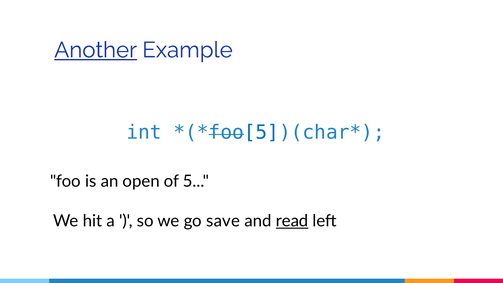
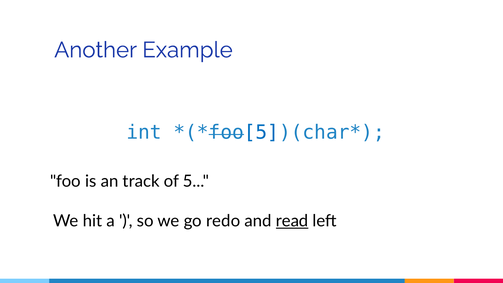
Another underline: present -> none
open: open -> track
save: save -> redo
